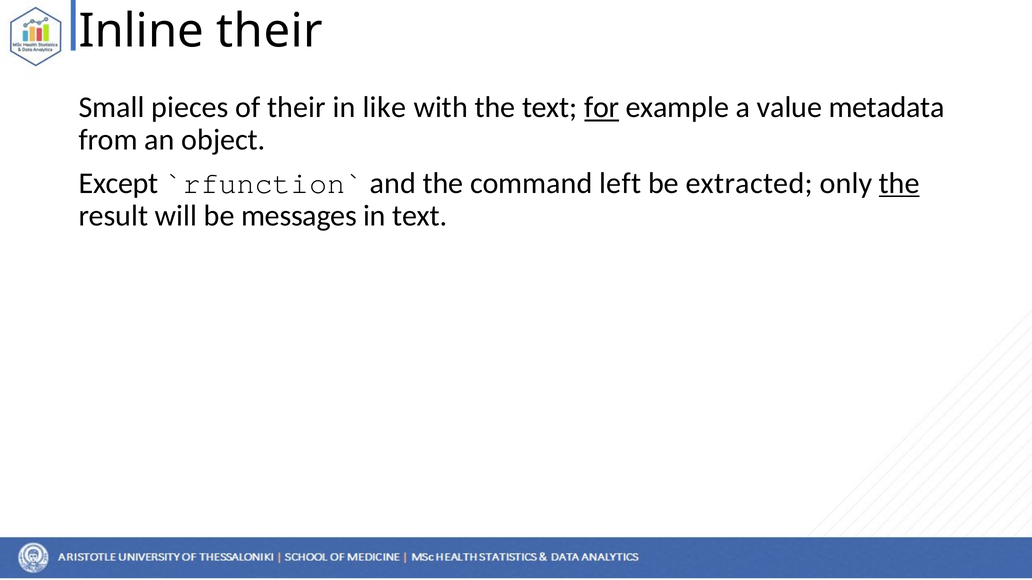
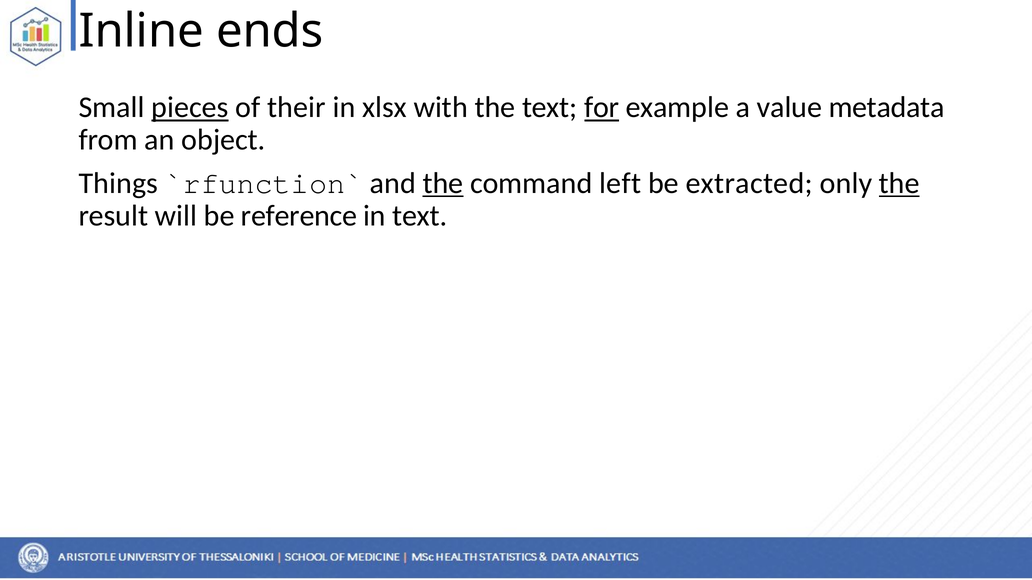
Inline their: their -> ends
pieces underline: none -> present
like: like -> xlsx
Except: Except -> Things
the at (443, 183) underline: none -> present
messages: messages -> reference
